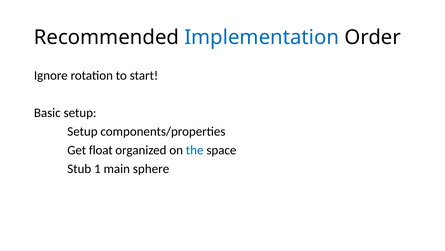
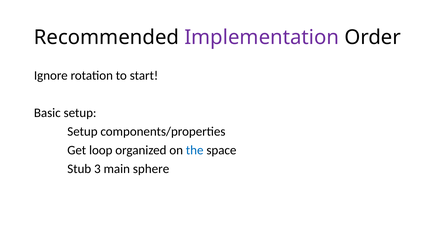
Implementation colour: blue -> purple
float: float -> loop
1: 1 -> 3
